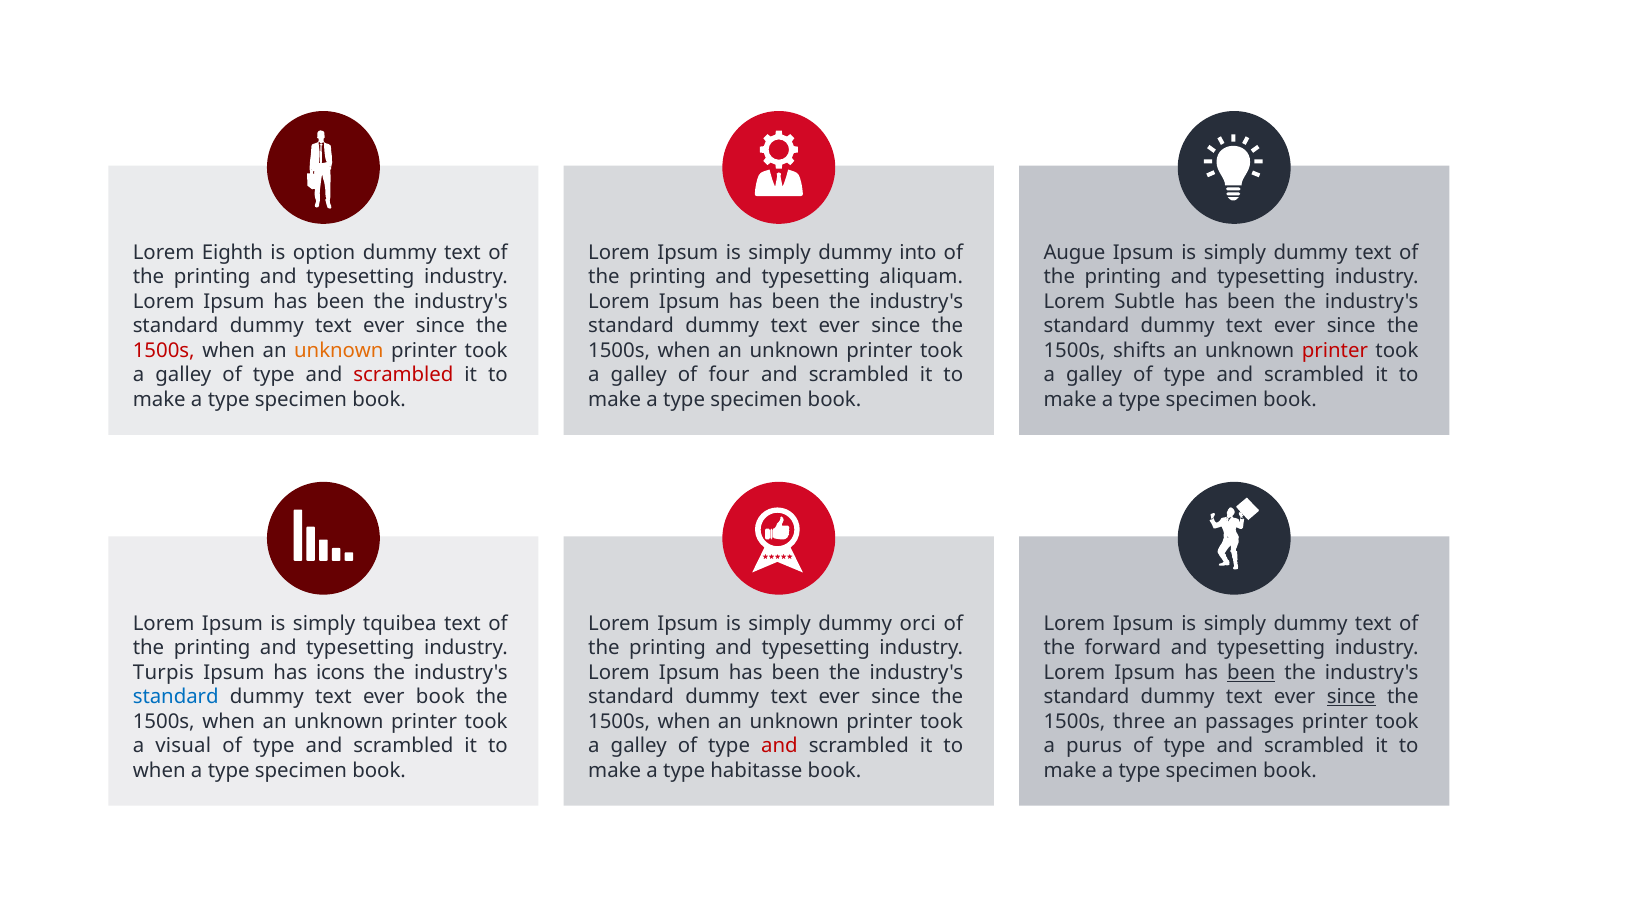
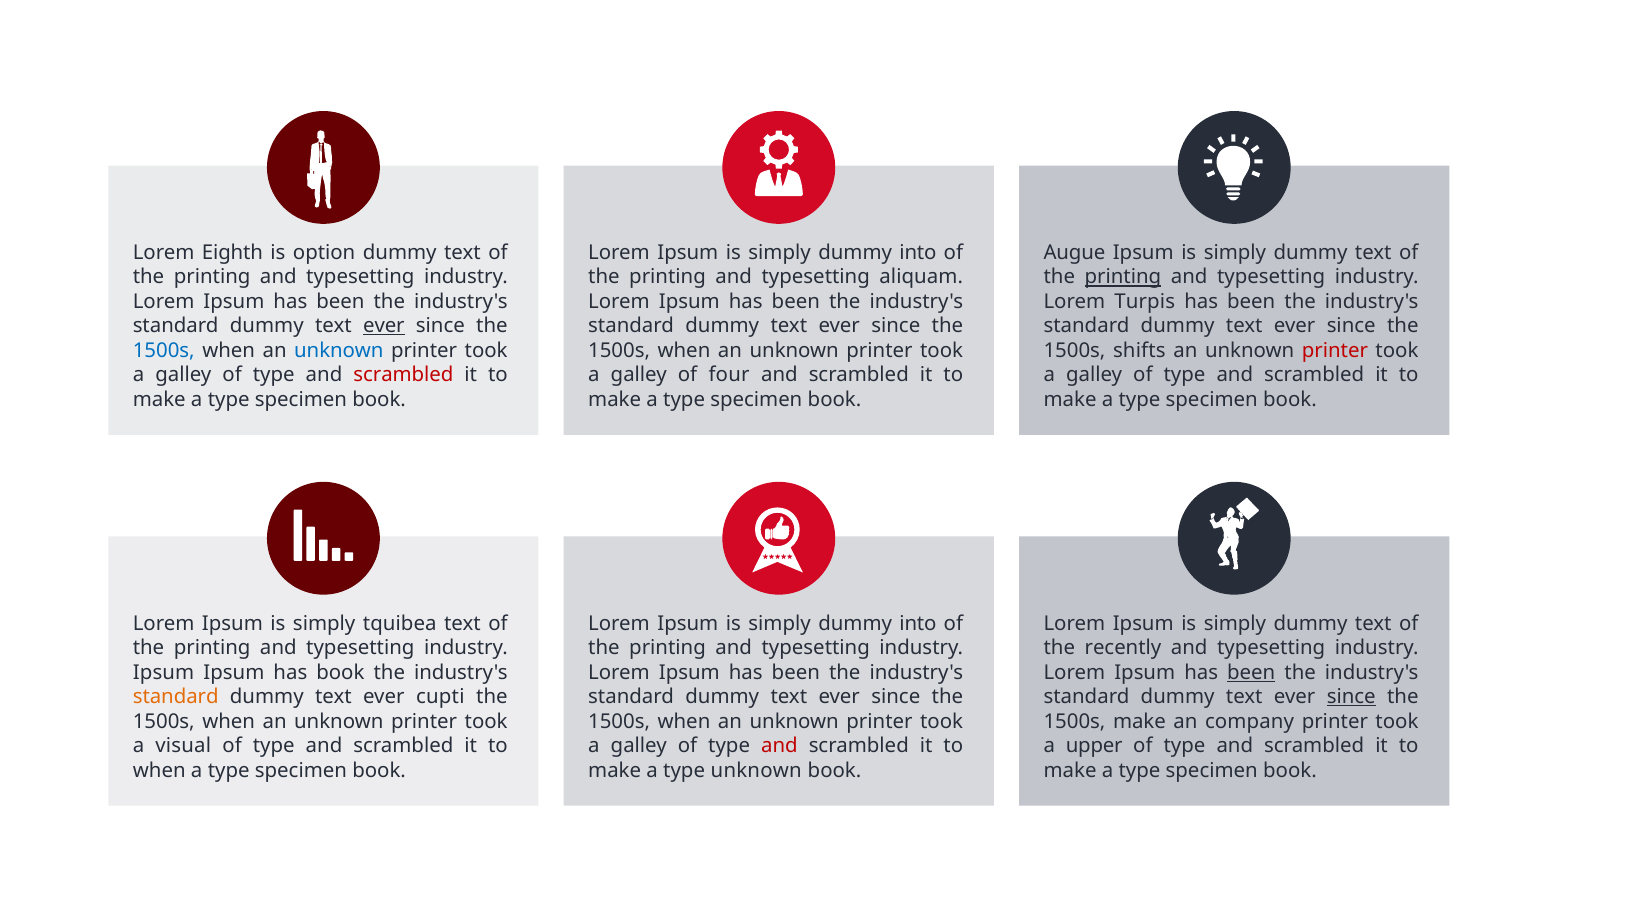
printing at (1123, 277) underline: none -> present
Subtle: Subtle -> Turpis
ever at (384, 326) underline: none -> present
1500s at (164, 351) colour: red -> blue
unknown at (339, 351) colour: orange -> blue
orci at (918, 624): orci -> into
forward: forward -> recently
Turpis at (164, 673): Turpis -> Ipsum
has icons: icons -> book
standard at (176, 697) colour: blue -> orange
ever book: book -> cupti
1500s three: three -> make
passages: passages -> company
purus: purus -> upper
type habitasse: habitasse -> unknown
